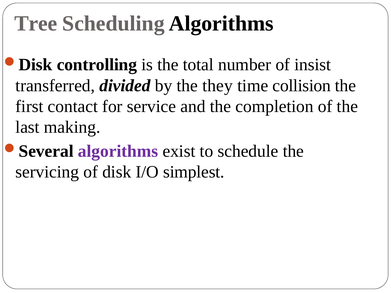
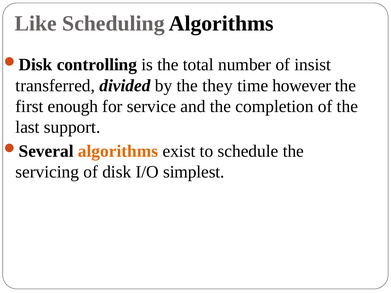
Tree: Tree -> Like
collision: collision -> however
contact: contact -> enough
making: making -> support
algorithms at (118, 151) colour: purple -> orange
